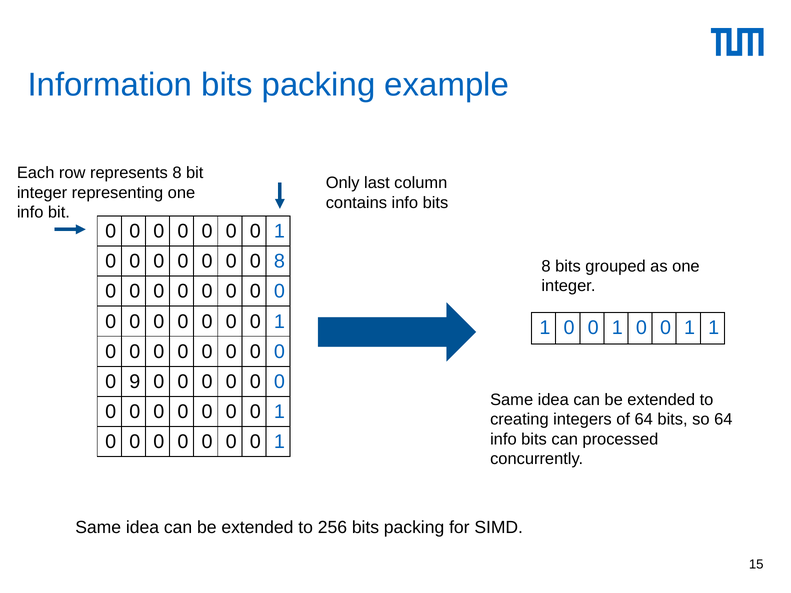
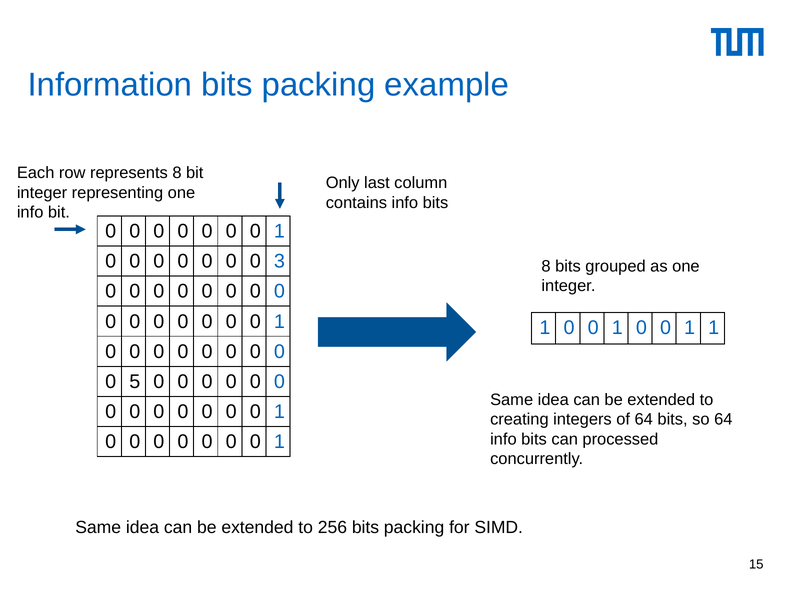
0 8: 8 -> 3
9: 9 -> 5
